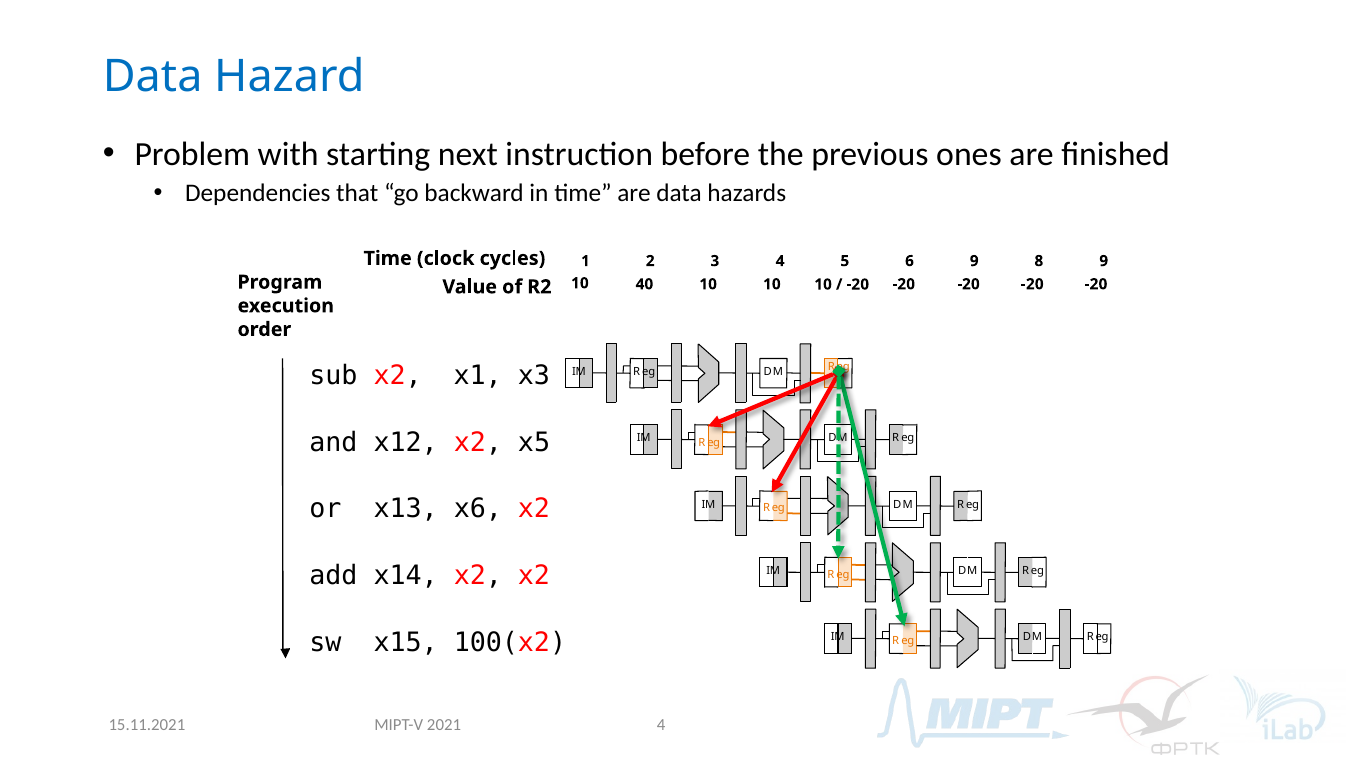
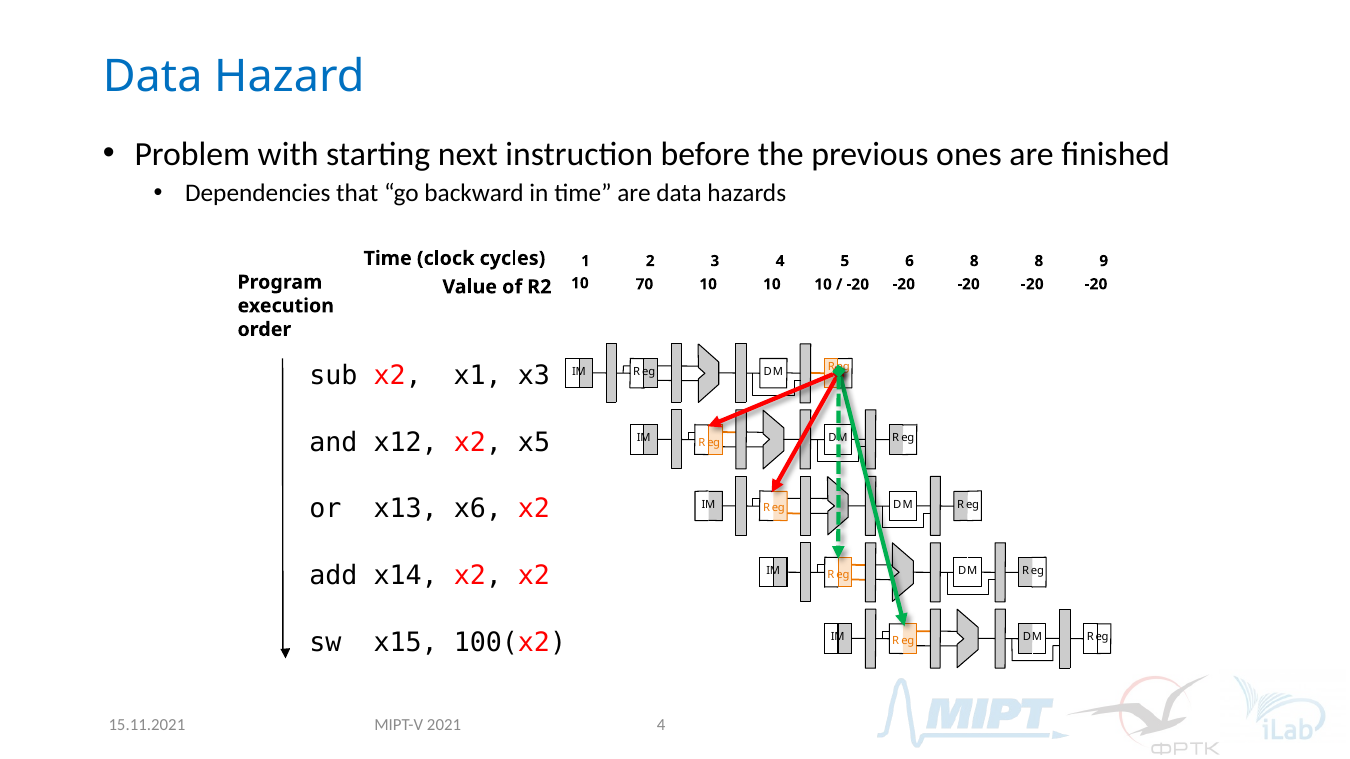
cycles 9: 9 -> 8
40: 40 -> 70
